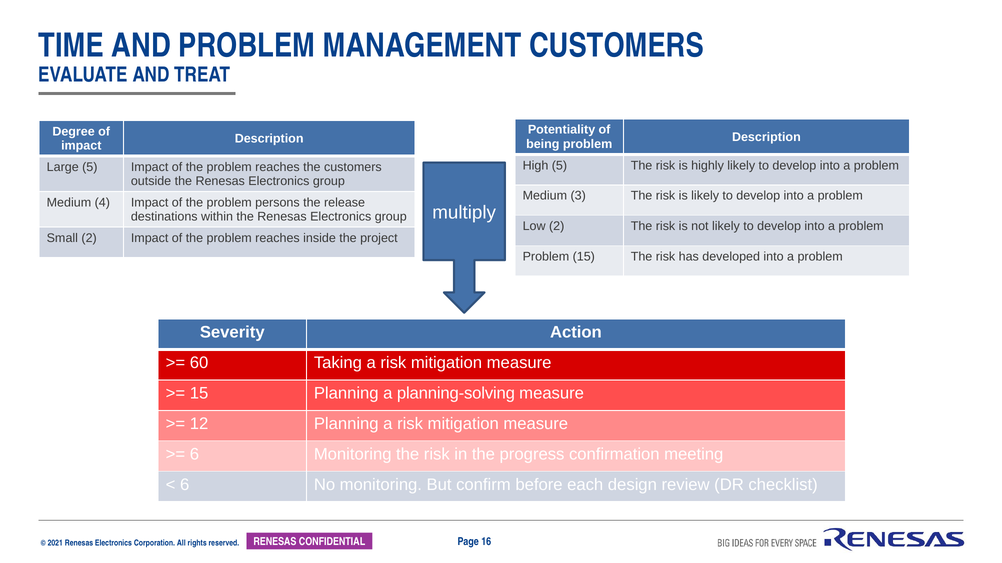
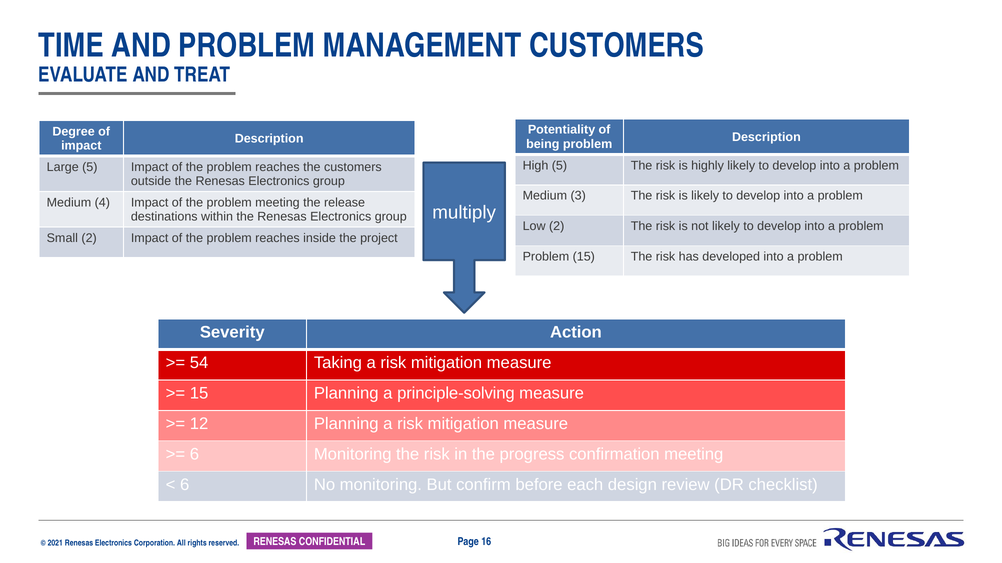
problem persons: persons -> meeting
60: 60 -> 54
planning-solving: planning-solving -> principle-solving
